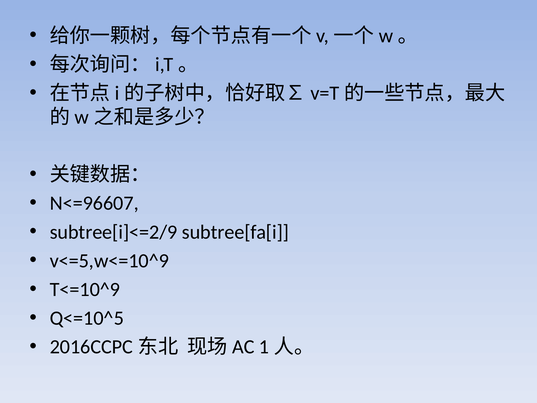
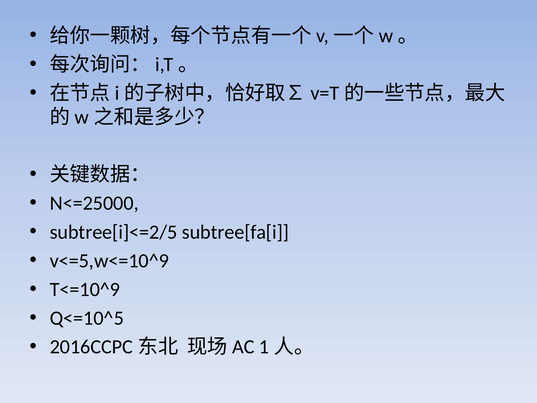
N<=96607: N<=96607 -> N<=25000
subtree[i]<=2/9: subtree[i]<=2/9 -> subtree[i]<=2/5
